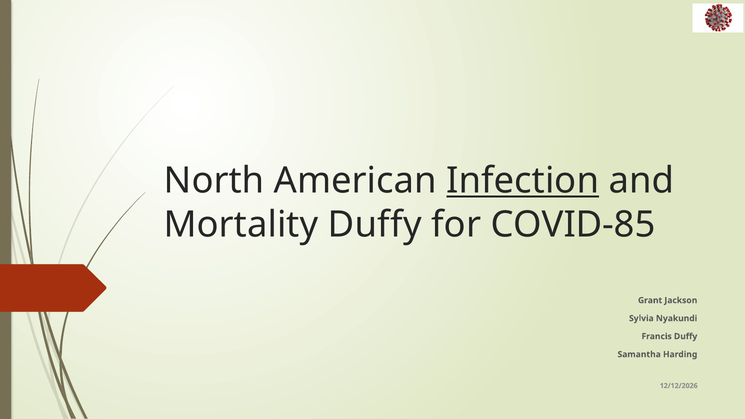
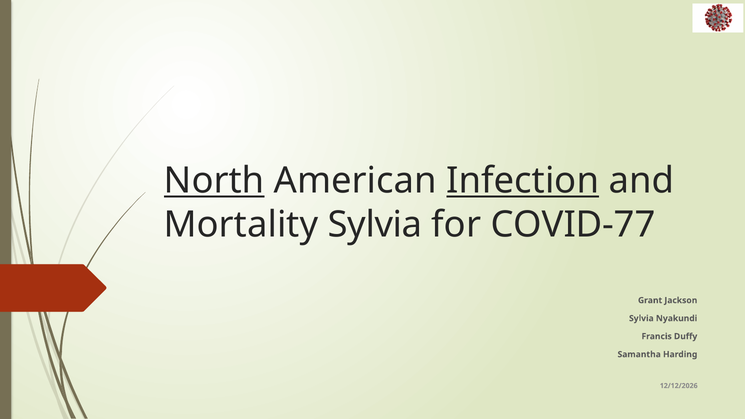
North underline: none -> present
Mortality Duffy: Duffy -> Sylvia
COVID-85: COVID-85 -> COVID-77
